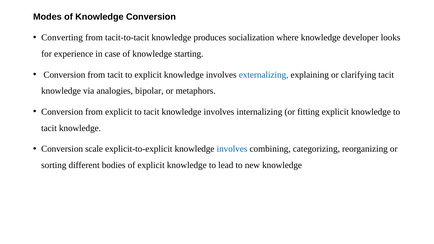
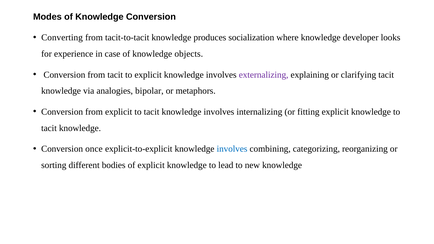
starting: starting -> objects
externalizing colour: blue -> purple
scale: scale -> once
